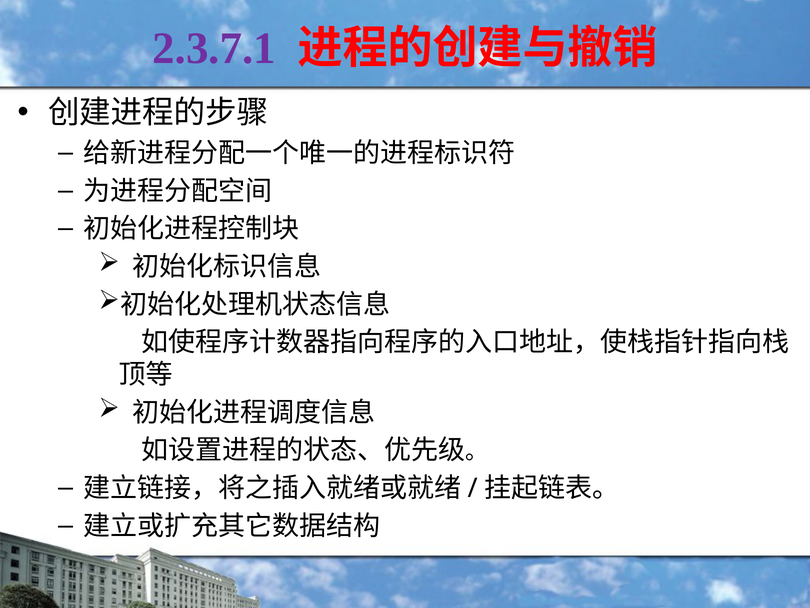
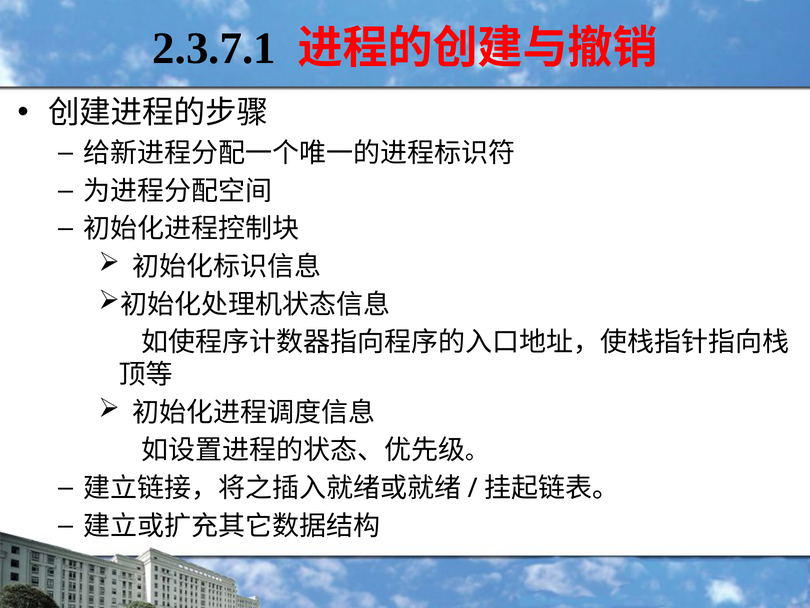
2.3.7.1 colour: purple -> black
